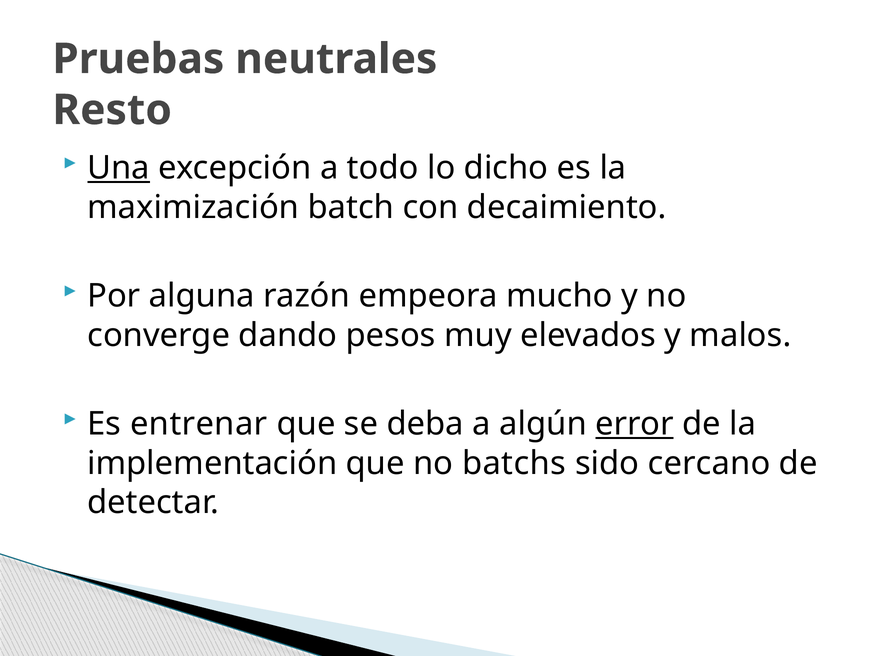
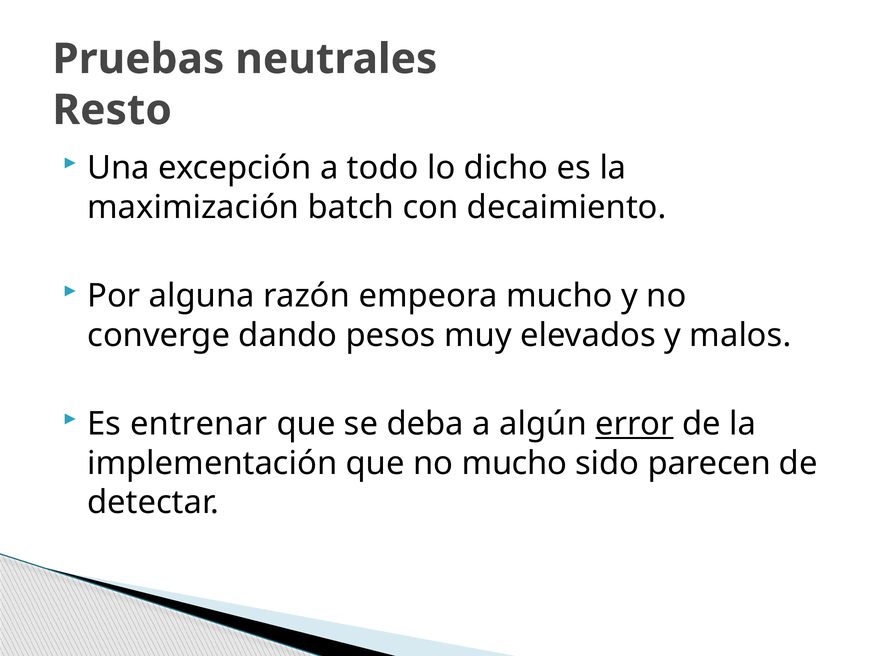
Una underline: present -> none
no batchs: batchs -> mucho
cercano: cercano -> parecen
